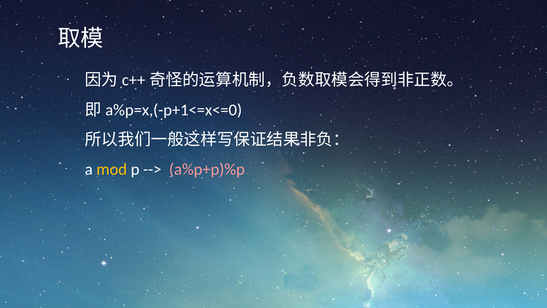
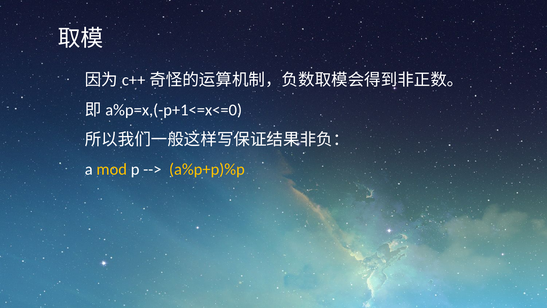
a%p+p)%p colour: pink -> yellow
